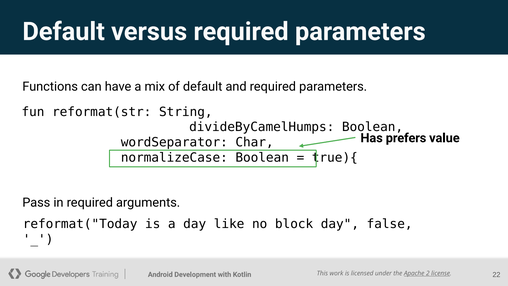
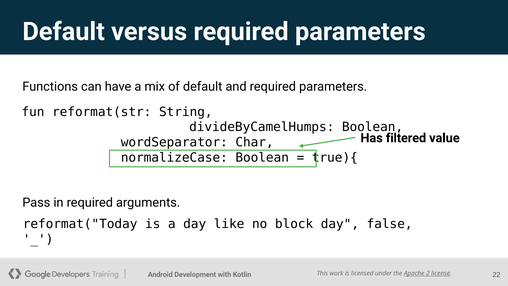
prefers: prefers -> filtered
